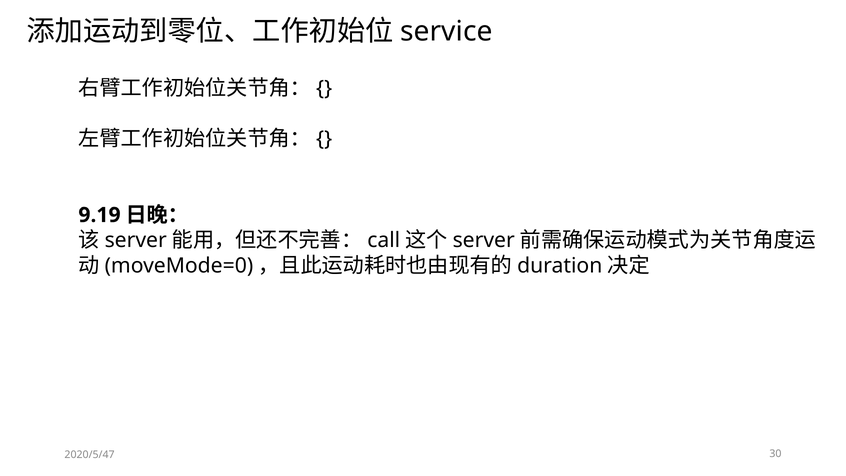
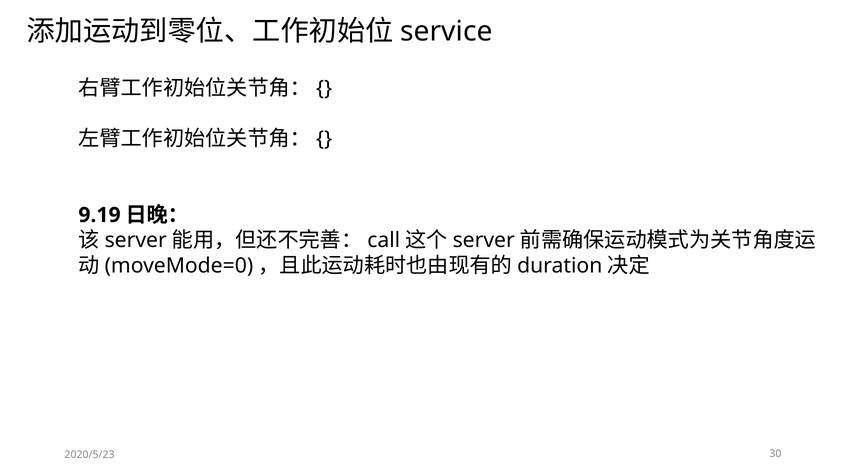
2020/5/47: 2020/5/47 -> 2020/5/23
